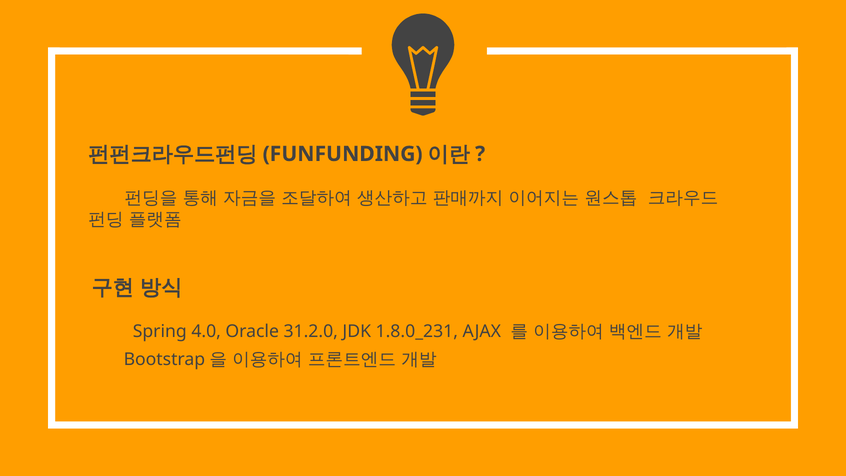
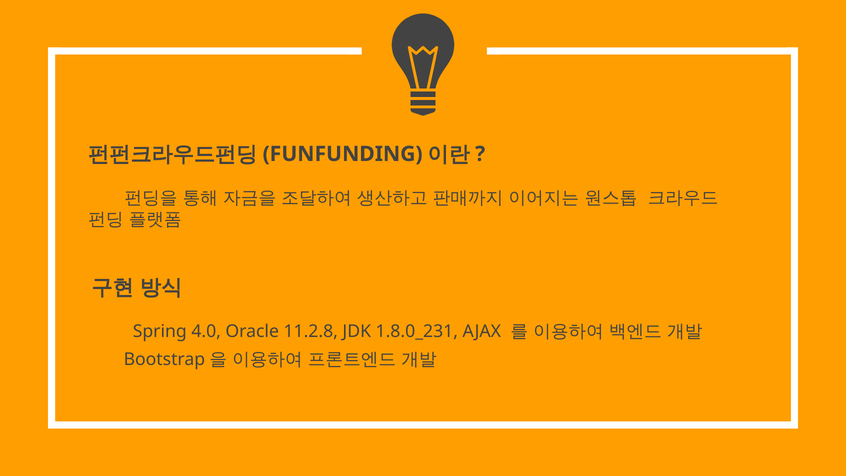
31.2.0: 31.2.0 -> 11.2.8
